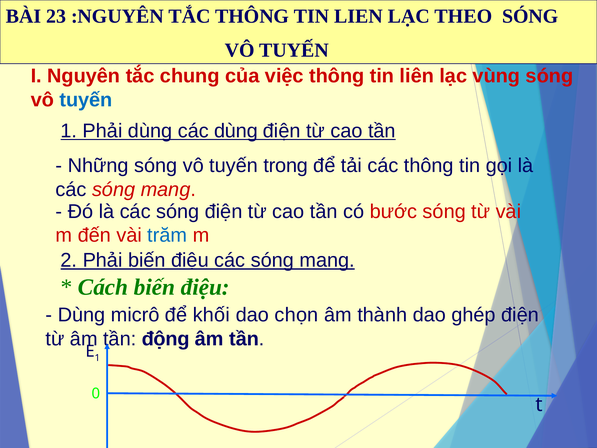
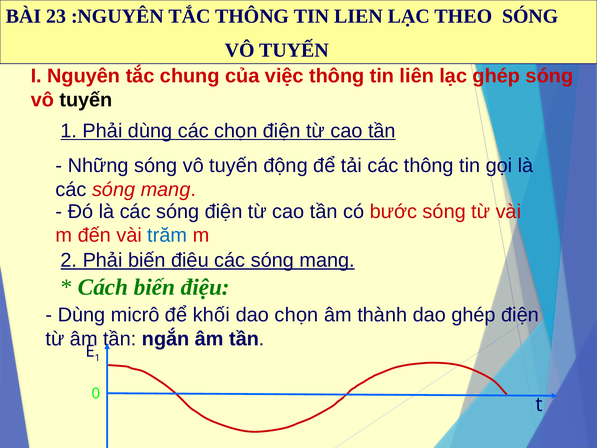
lạc vùng: vùng -> ghép
tuyến at (86, 100) colour: blue -> black
các dùng: dùng -> chọn
trong: trong -> động
động: động -> ngắn
